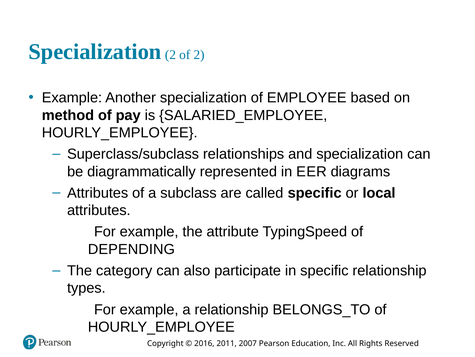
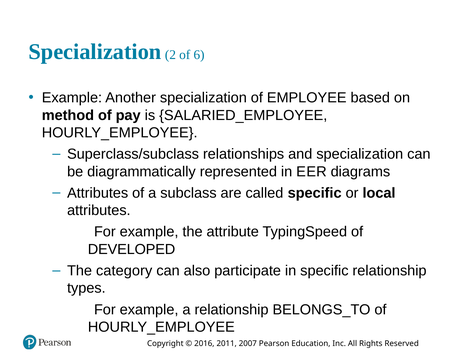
of 2: 2 -> 6
DEPENDING: DEPENDING -> DEVELOPED
